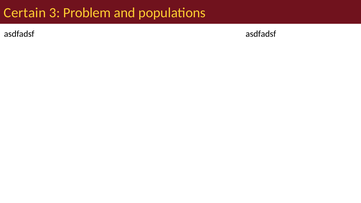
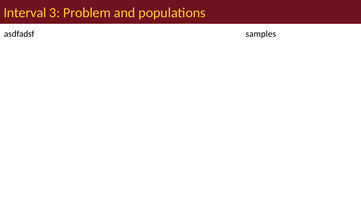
Certain: Certain -> Interval
asdfadsf asdfadsf: asdfadsf -> samples
